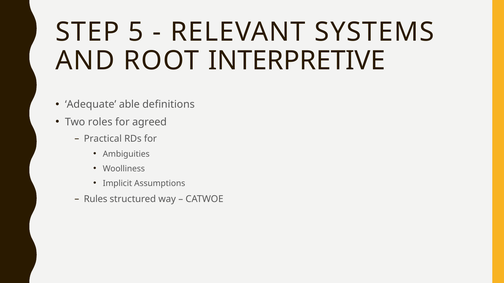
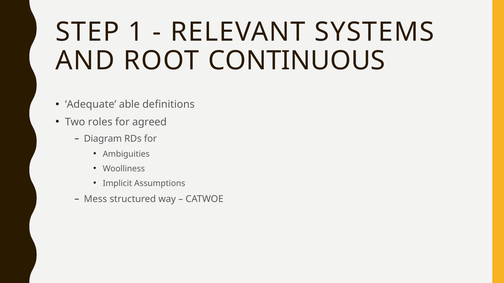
5: 5 -> 1
INTERPRETIVE: INTERPRETIVE -> CONTINUOUS
Practical: Practical -> Diagram
Rules: Rules -> Mess
